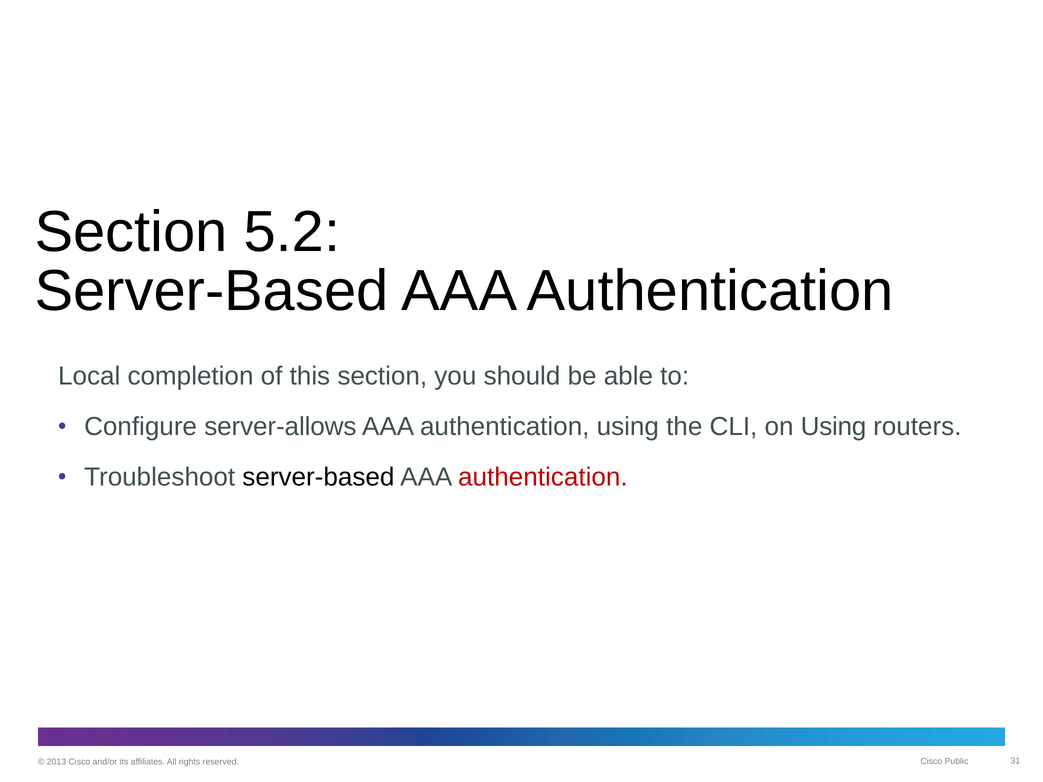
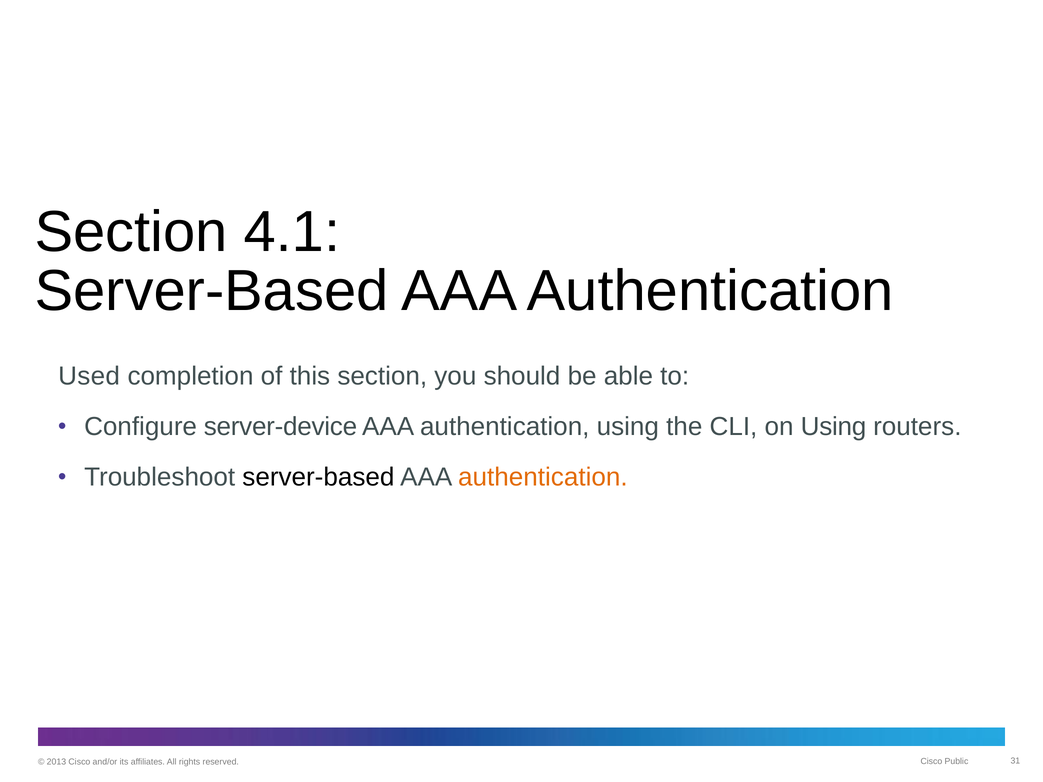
5.2: 5.2 -> 4.1
Local: Local -> Used
server-allows: server-allows -> server-device
authentication at (543, 477) colour: red -> orange
